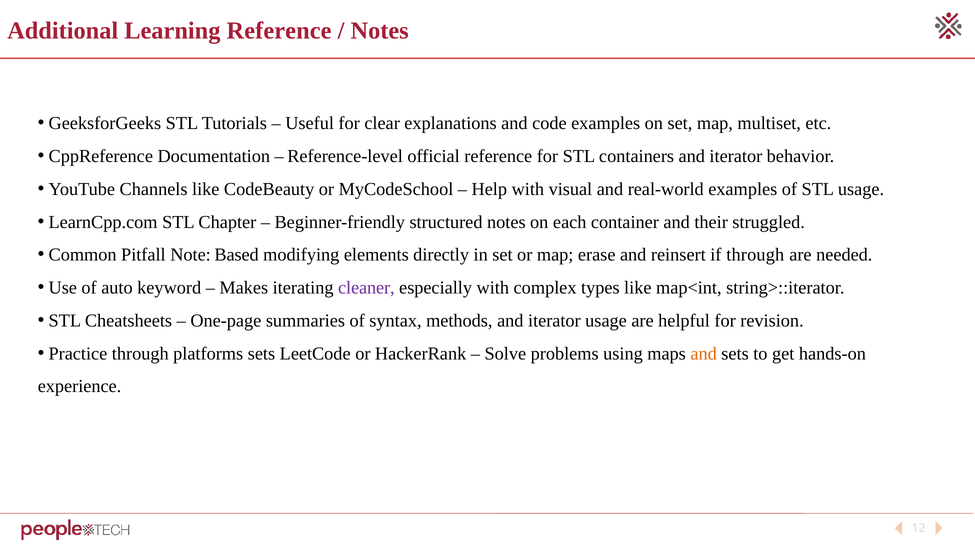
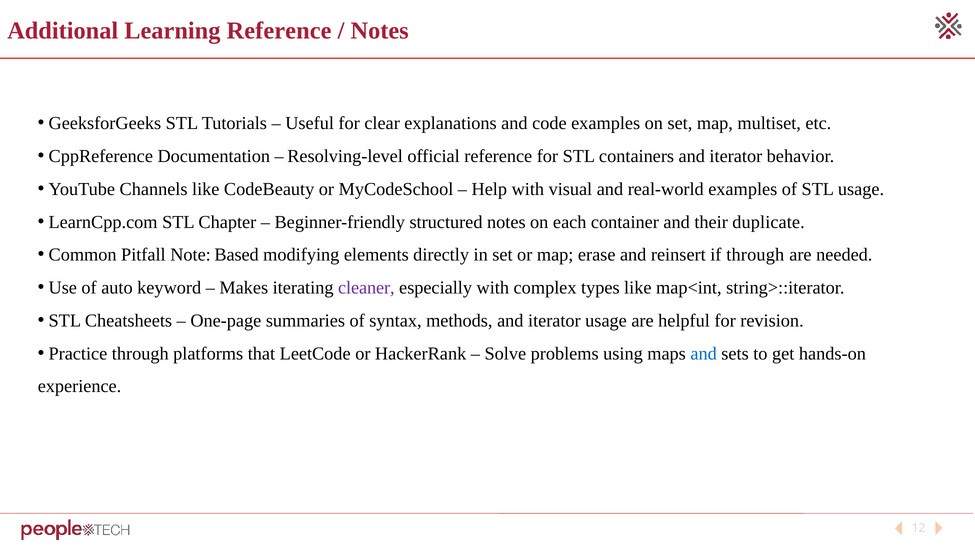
Reference-level: Reference-level -> Resolving-level
struggled: struggled -> duplicate
platforms sets: sets -> that
and at (704, 354) colour: orange -> blue
